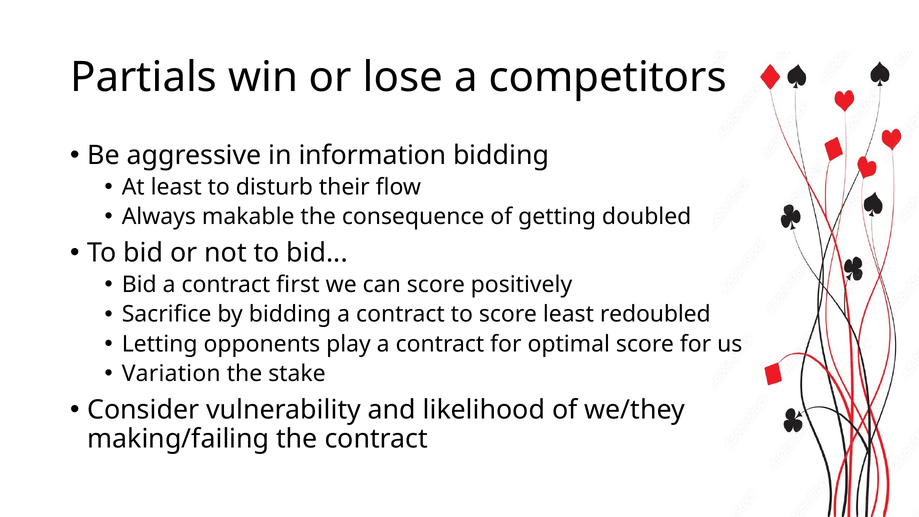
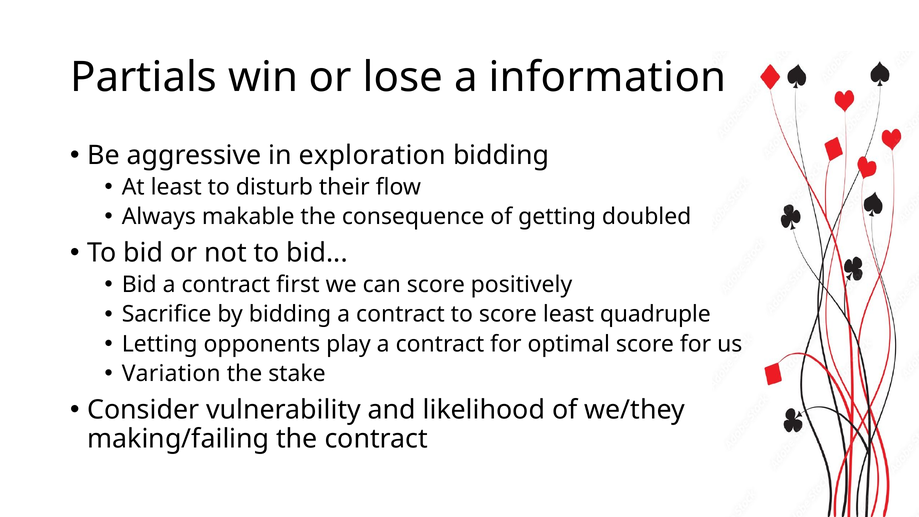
competitors: competitors -> information
information: information -> exploration
redoubled: redoubled -> quadruple
